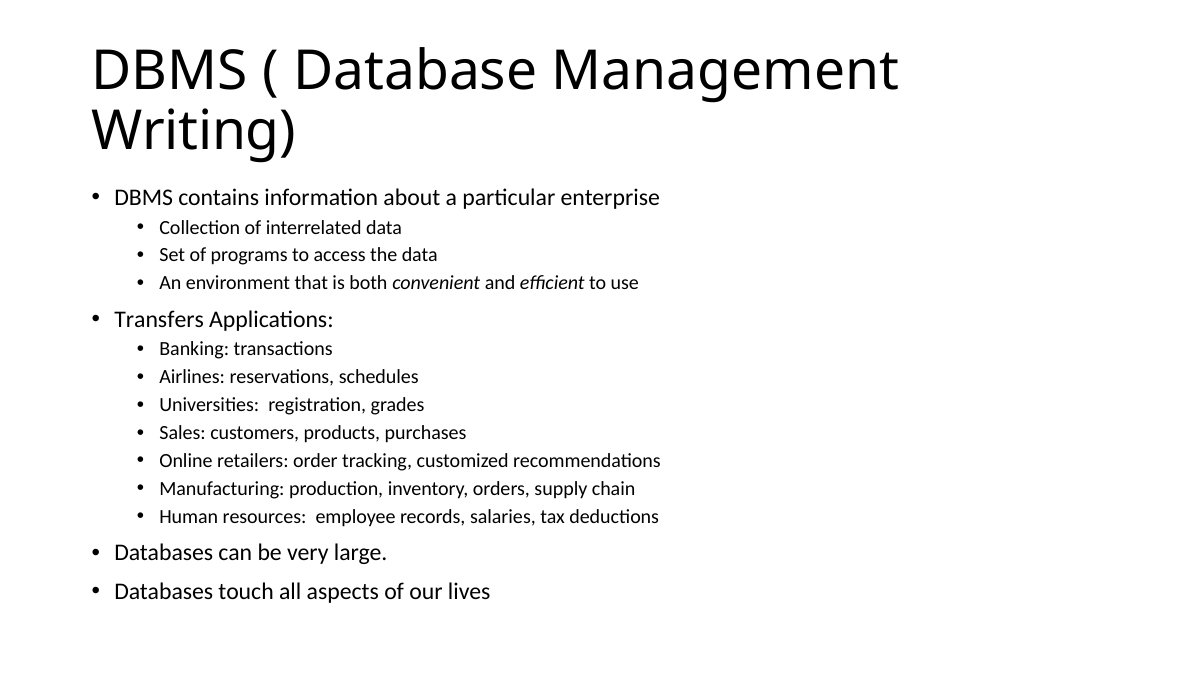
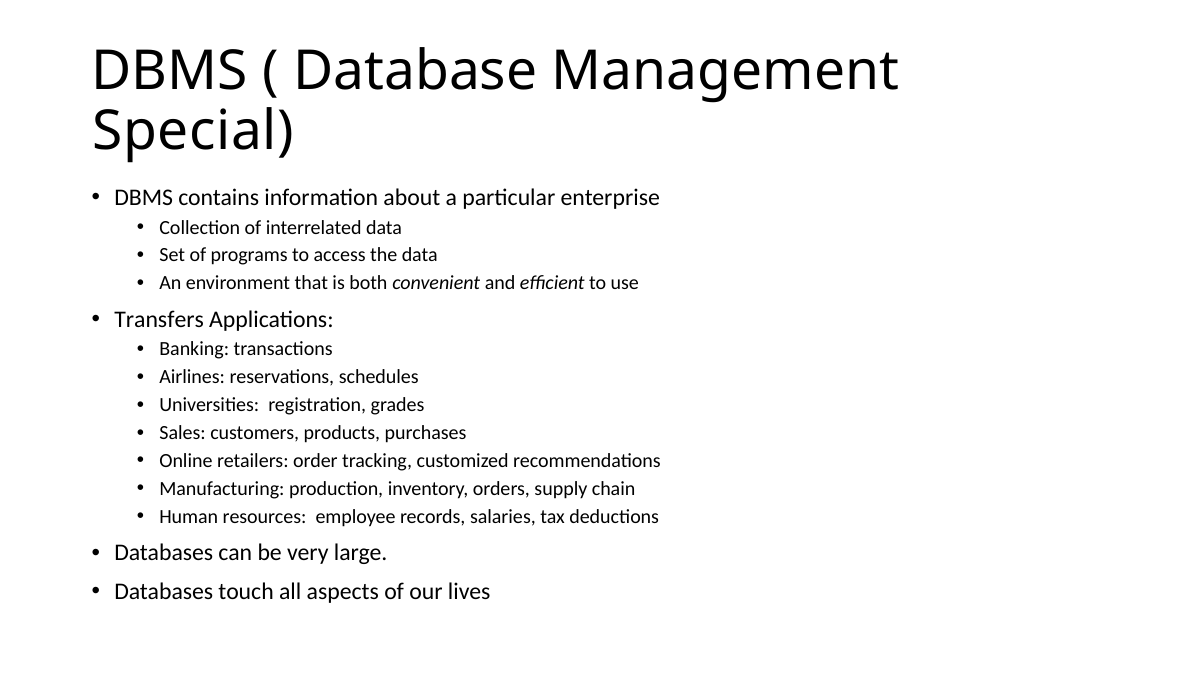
Writing: Writing -> Special
